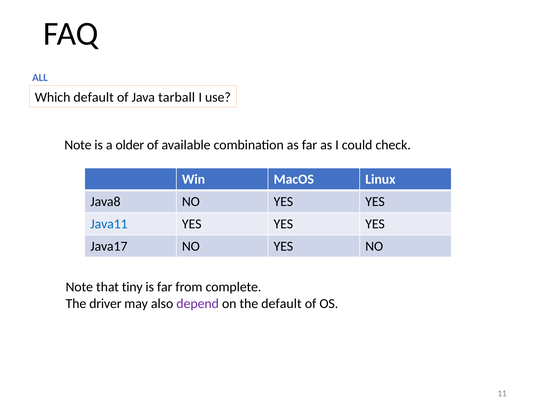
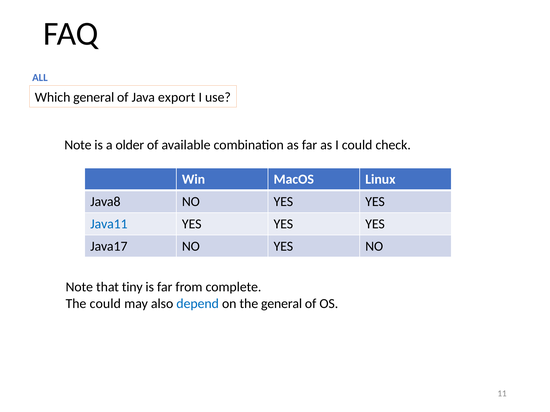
Which default: default -> general
tarball: tarball -> export
The driver: driver -> could
depend colour: purple -> blue
the default: default -> general
